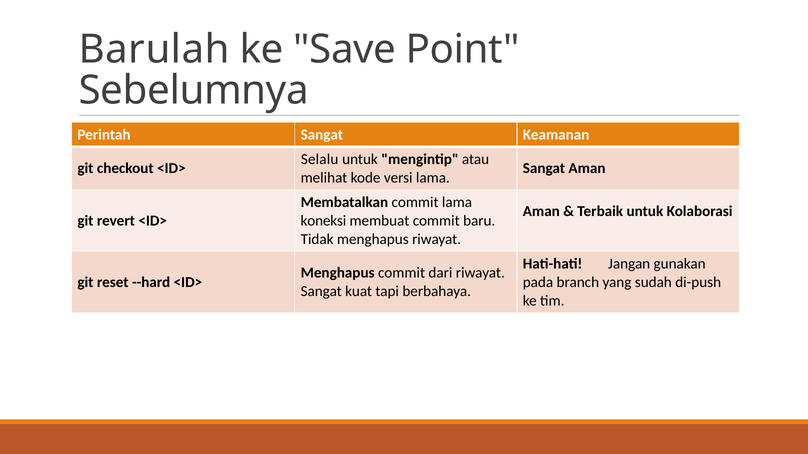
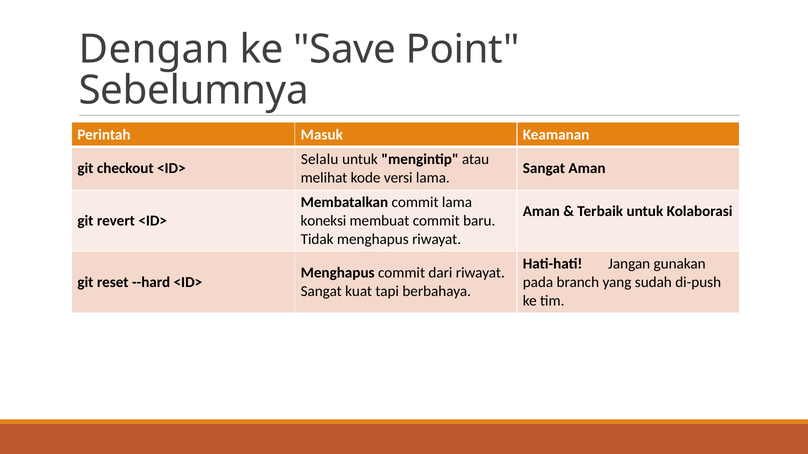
Barulah: Barulah -> Dengan
Perintah Sangat: Sangat -> Masuk
